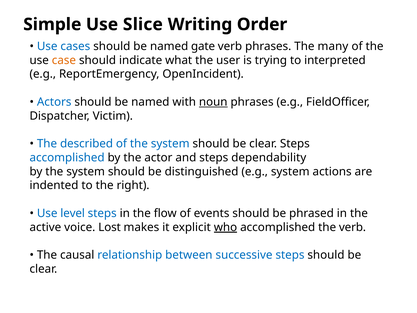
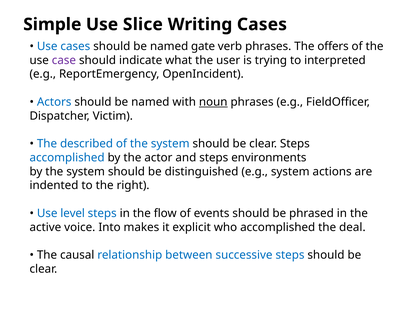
Writing Order: Order -> Cases
many: many -> offers
case colour: orange -> purple
dependability: dependability -> environments
Lost: Lost -> Into
who underline: present -> none
the verb: verb -> deal
